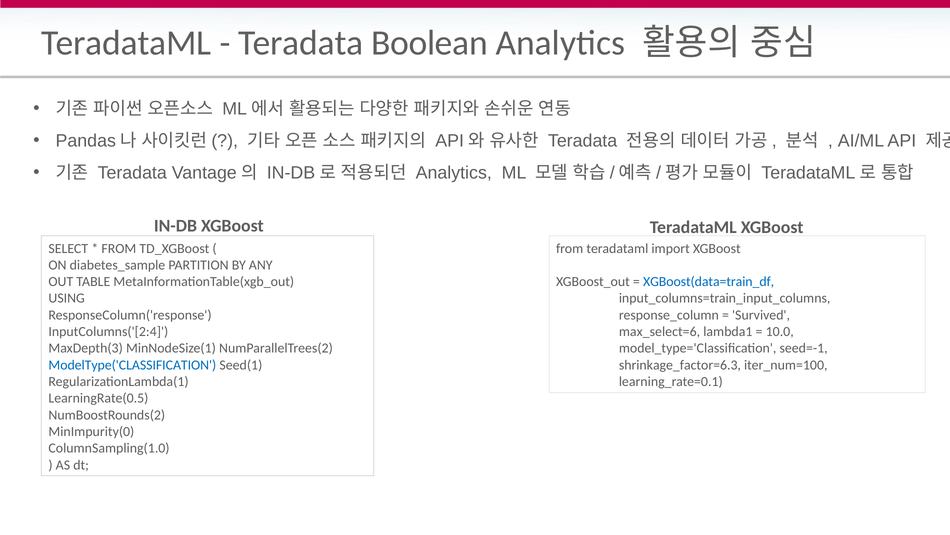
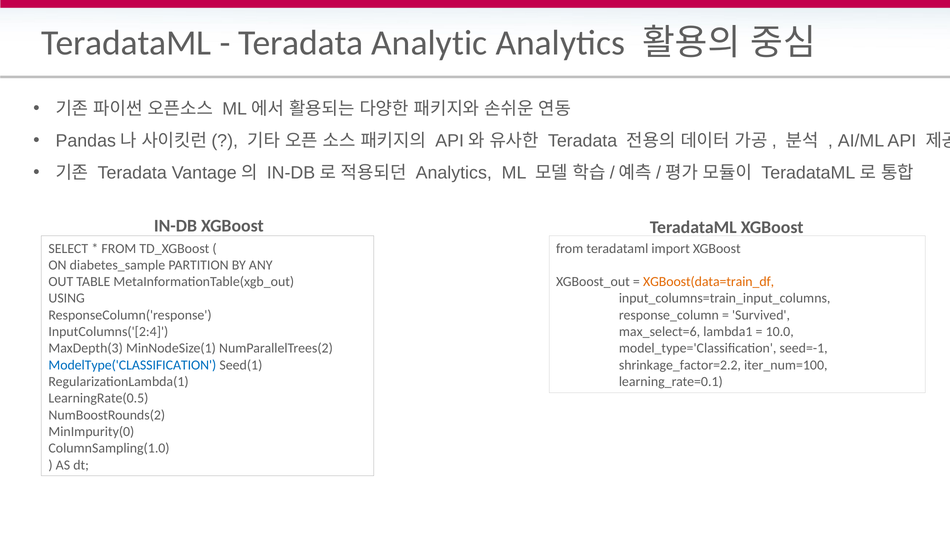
Boolean: Boolean -> Analytic
XGBoost(data=train_df colour: blue -> orange
shrinkage_factor=6.3: shrinkage_factor=6.3 -> shrinkage_factor=2.2
